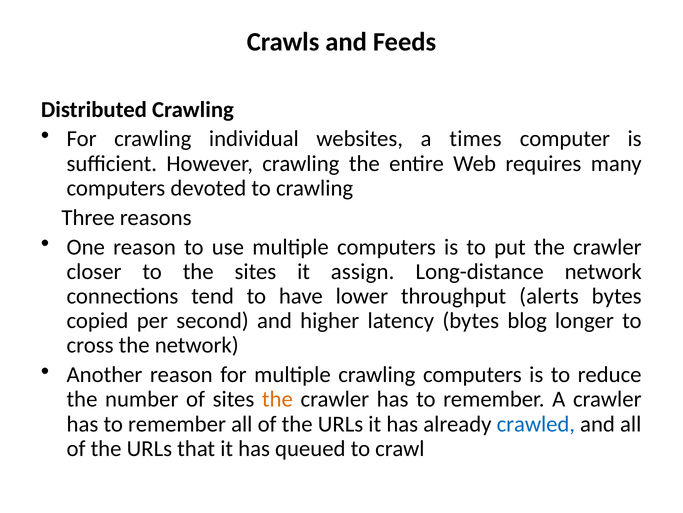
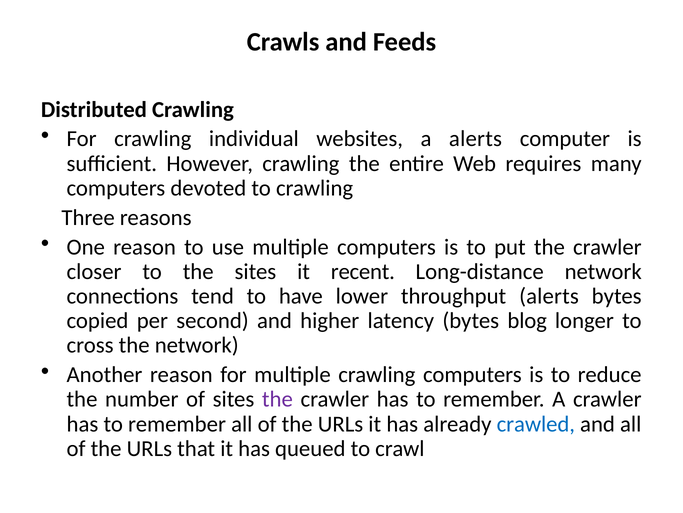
a times: times -> alerts
assign: assign -> recent
the at (277, 399) colour: orange -> purple
